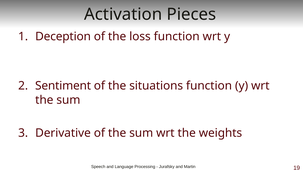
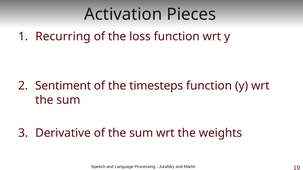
Deception: Deception -> Recurring
situations: situations -> timesteps
